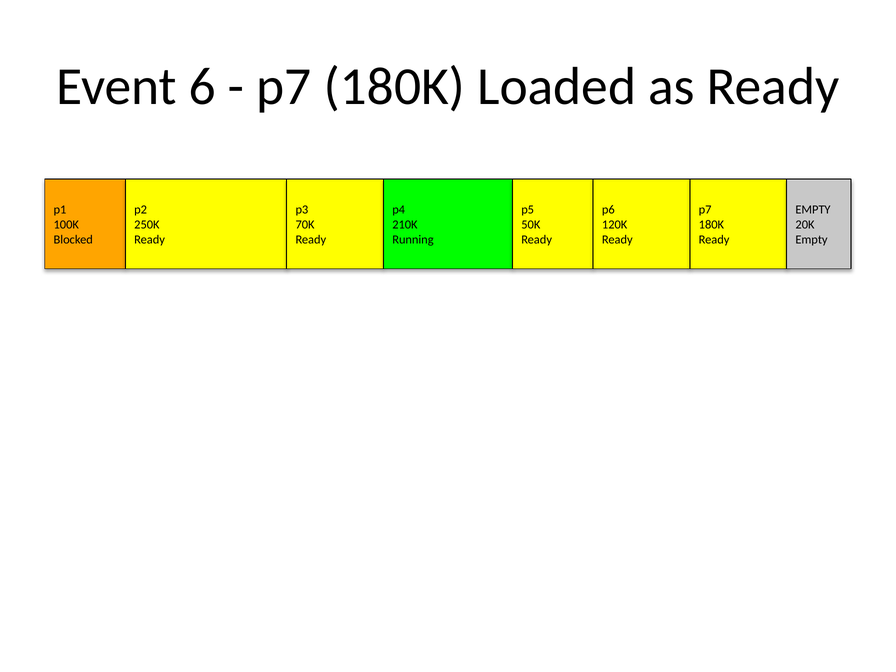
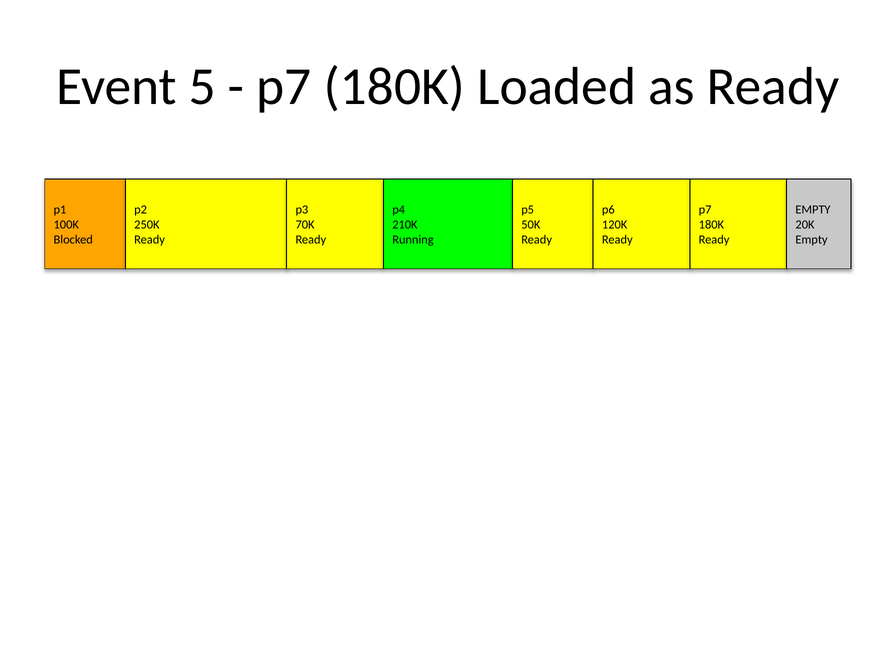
6: 6 -> 5
